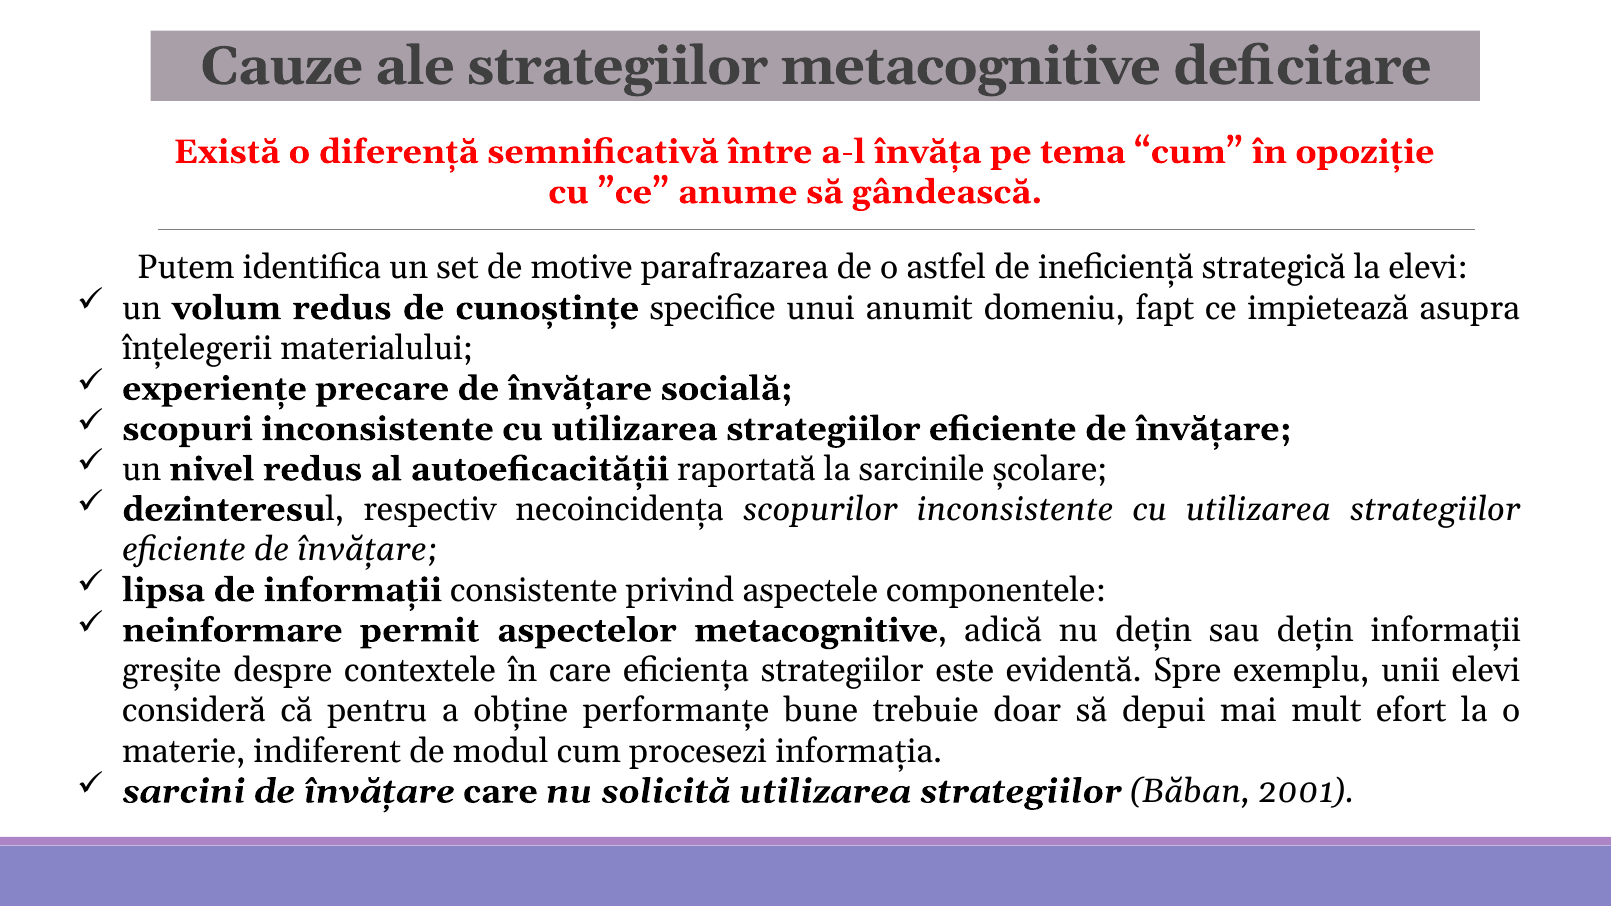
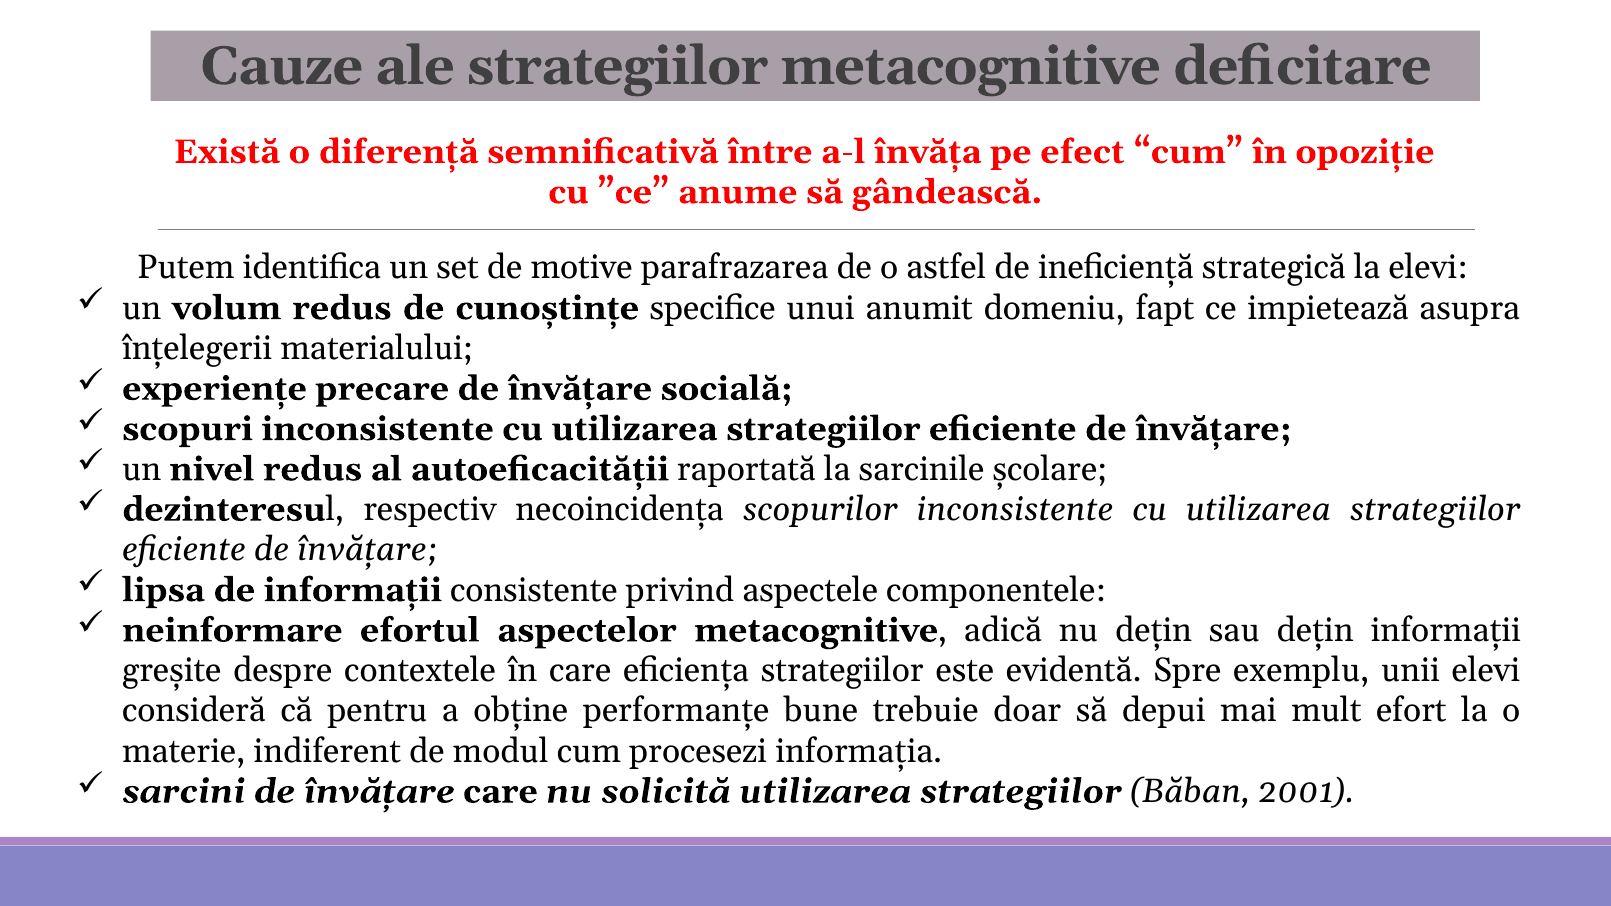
tema: tema -> efect
permit: permit -> efortul
